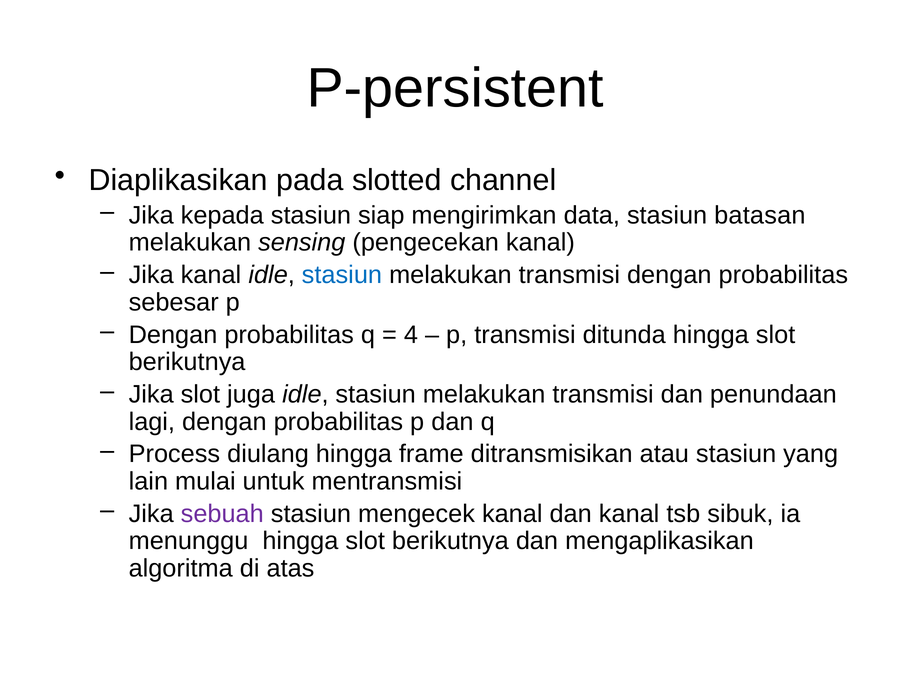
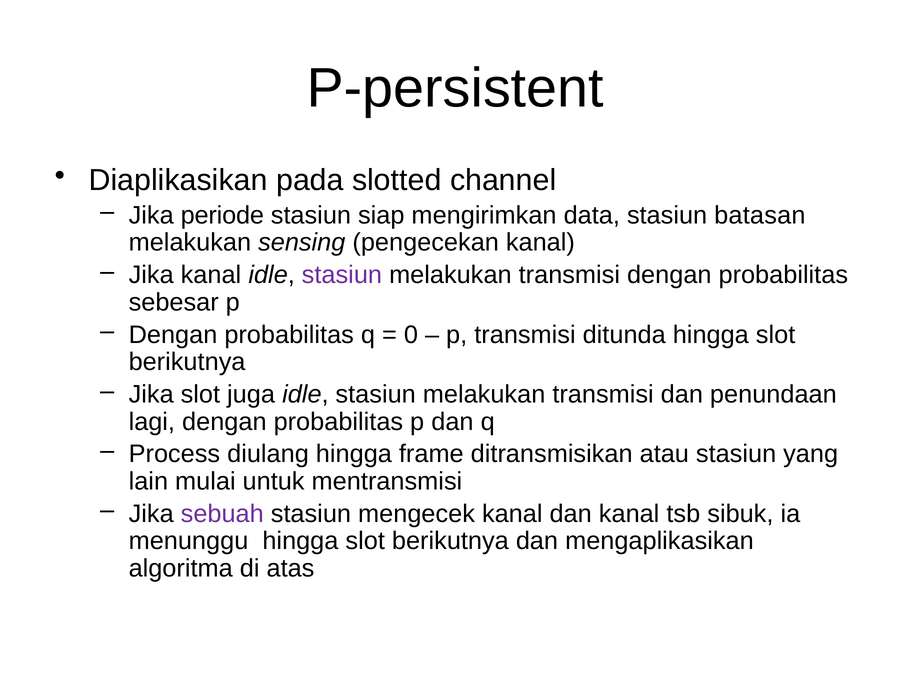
kepada: kepada -> periode
stasiun at (342, 275) colour: blue -> purple
4: 4 -> 0
